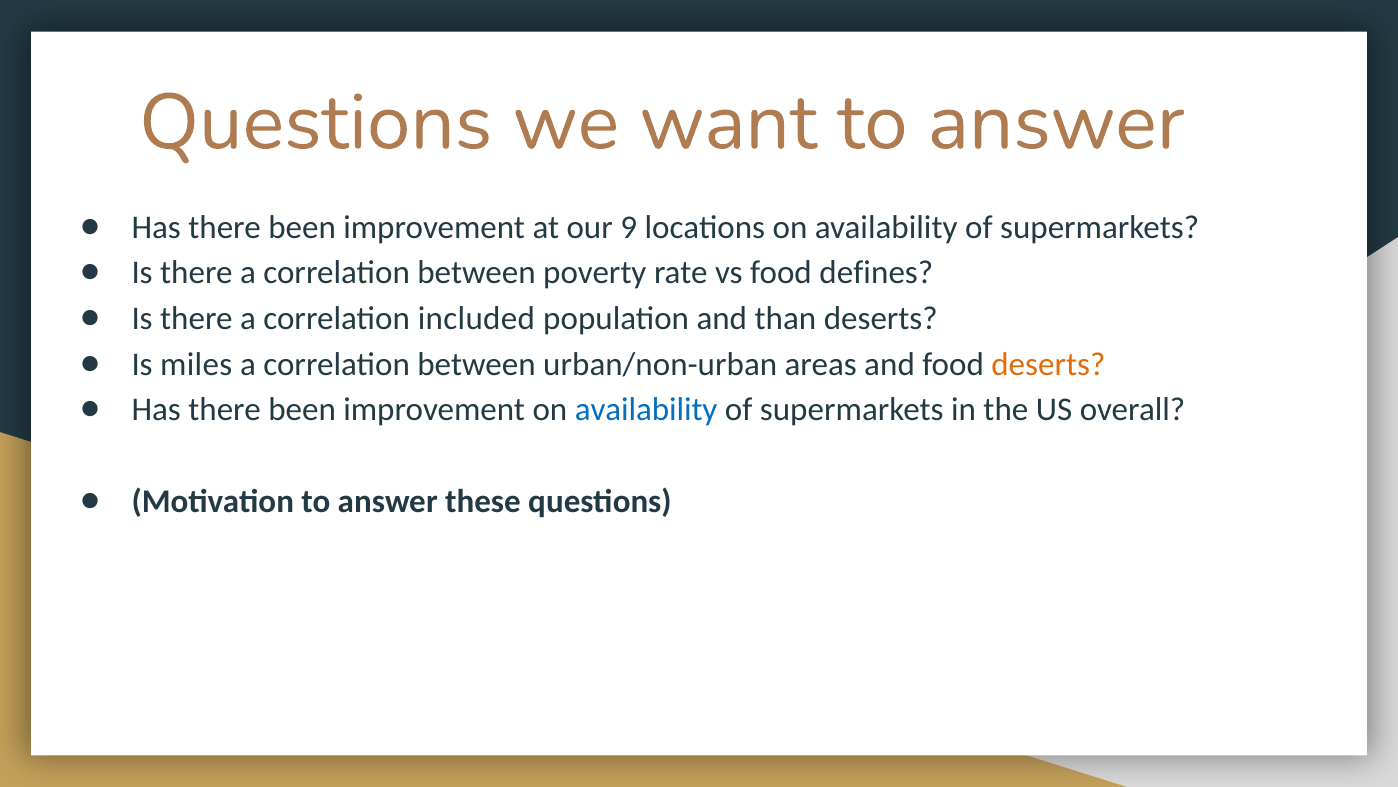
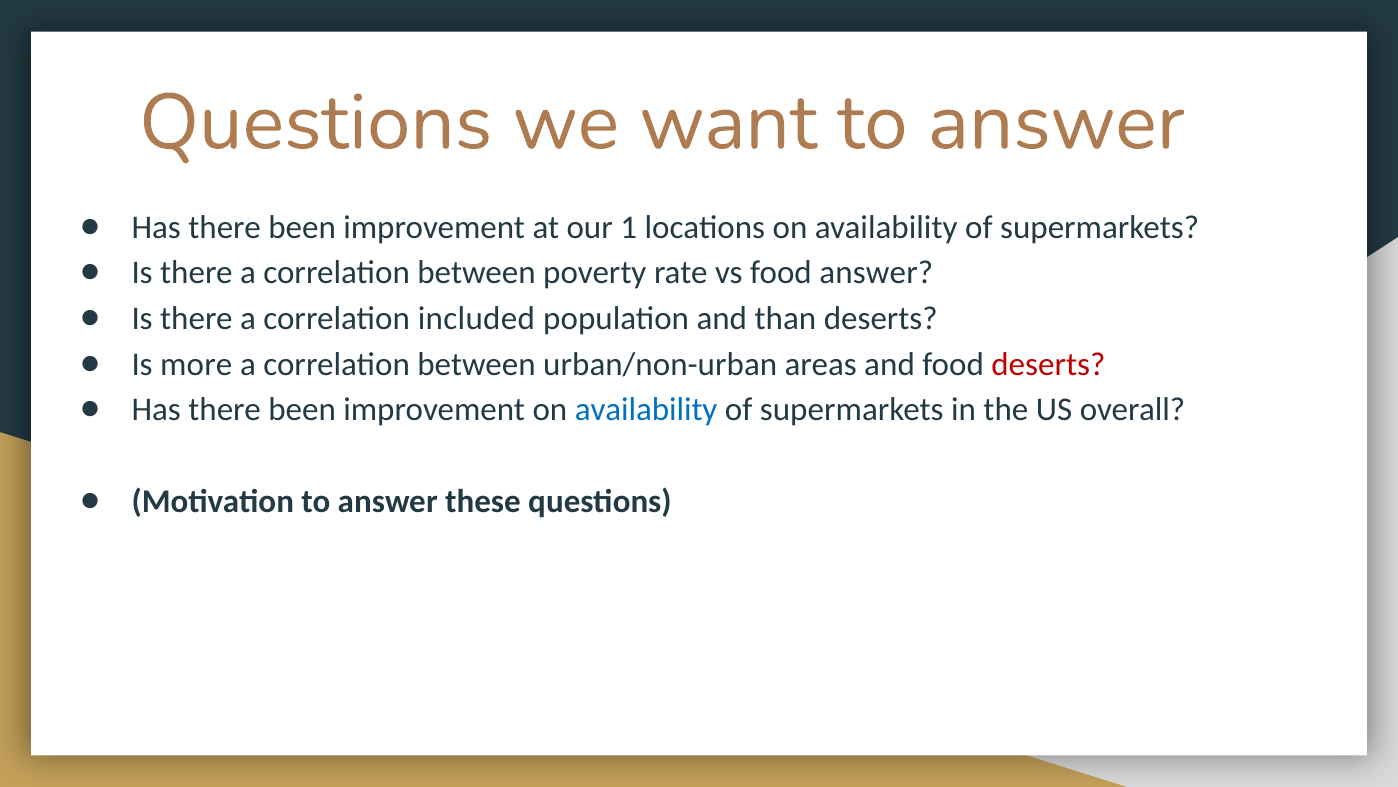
9: 9 -> 1
food defines: defines -> answer
miles: miles -> more
deserts at (1048, 364) colour: orange -> red
